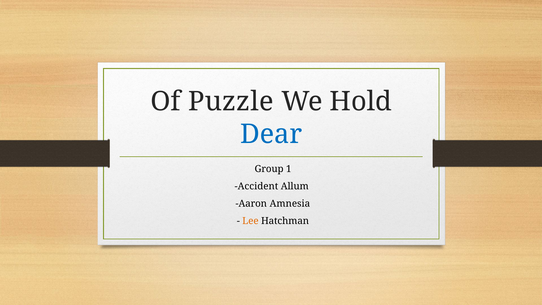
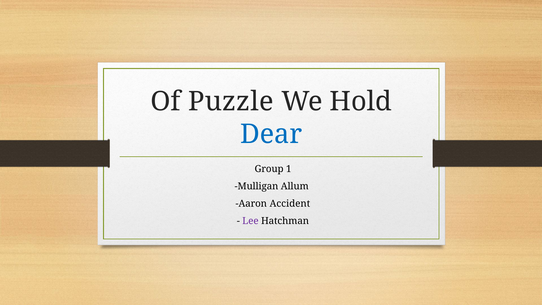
Accident: Accident -> Mulligan
Amnesia: Amnesia -> Accident
Lee colour: orange -> purple
